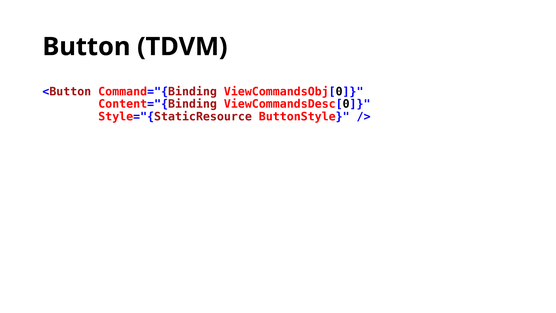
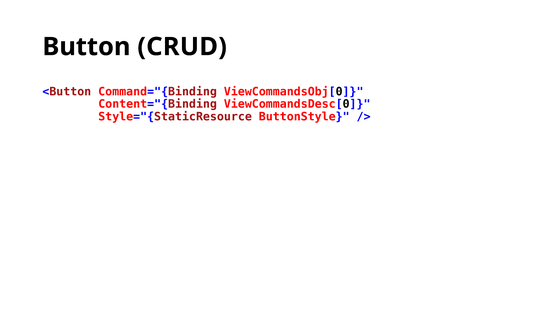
TDVM: TDVM -> CRUD
